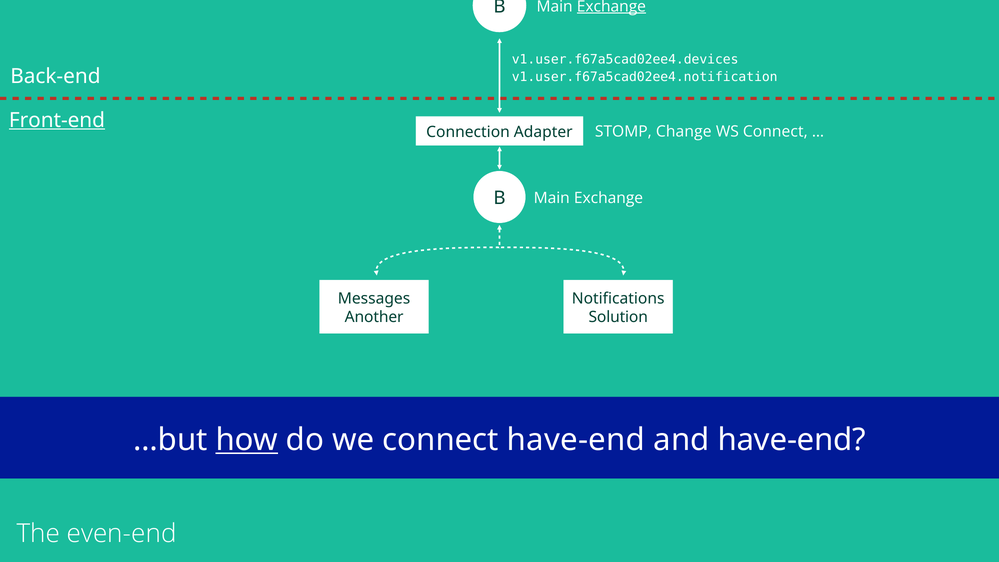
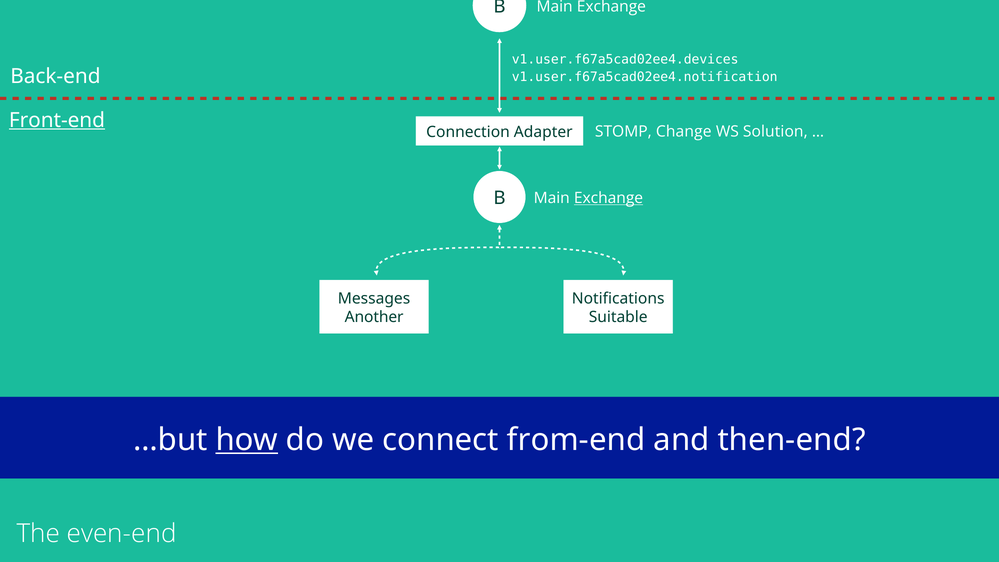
Exchange at (611, 6) underline: present -> none
WS Connect: Connect -> Solution
Exchange at (609, 198) underline: none -> present
Solution: Solution -> Suitable
connect have-end: have-end -> from-end
and have-end: have-end -> then-end
